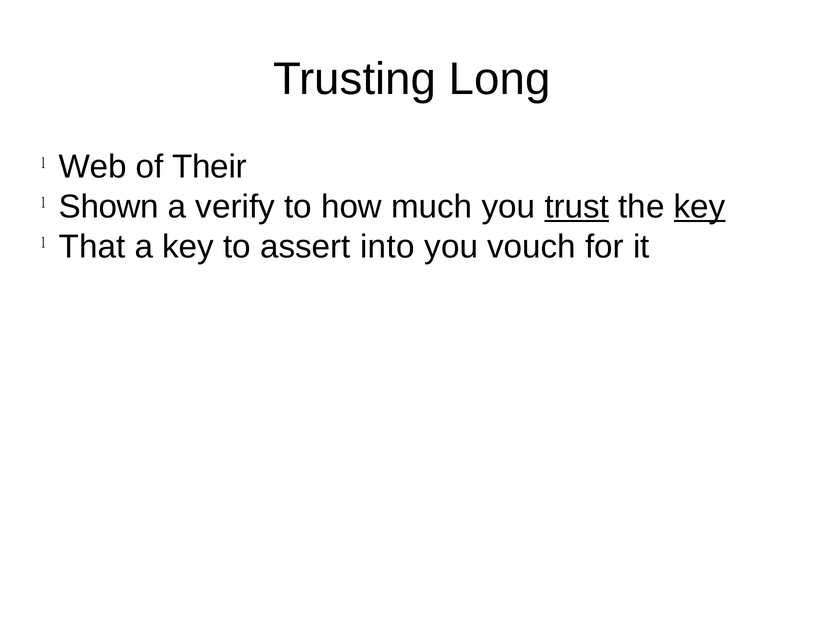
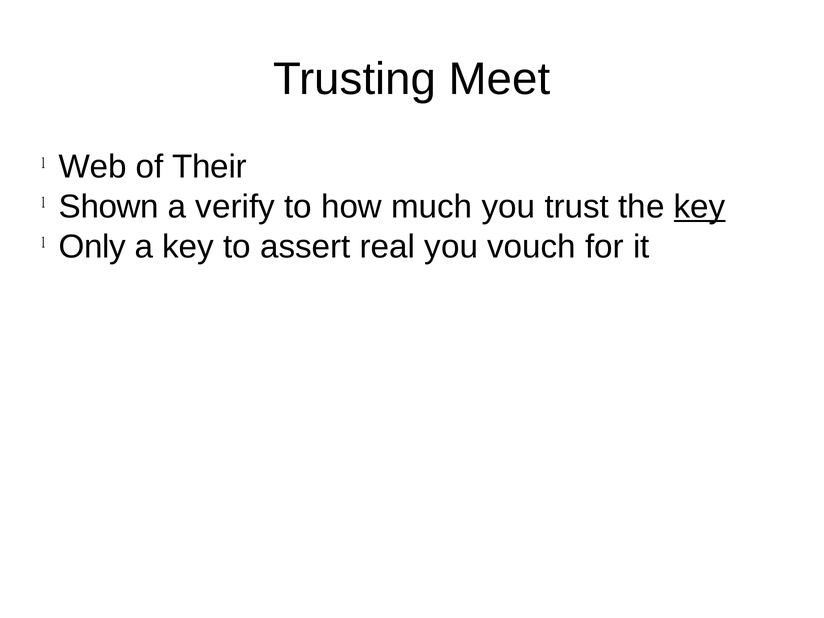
Long: Long -> Meet
trust underline: present -> none
That: That -> Only
into: into -> real
